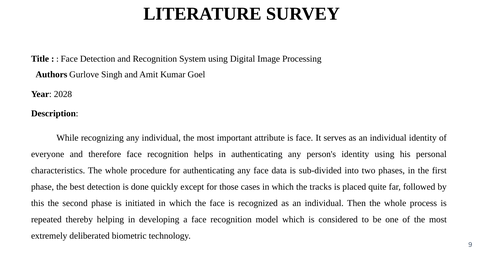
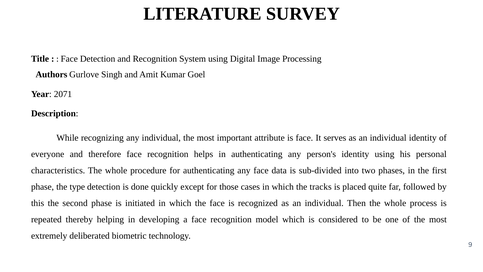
2028: 2028 -> 2071
best: best -> type
